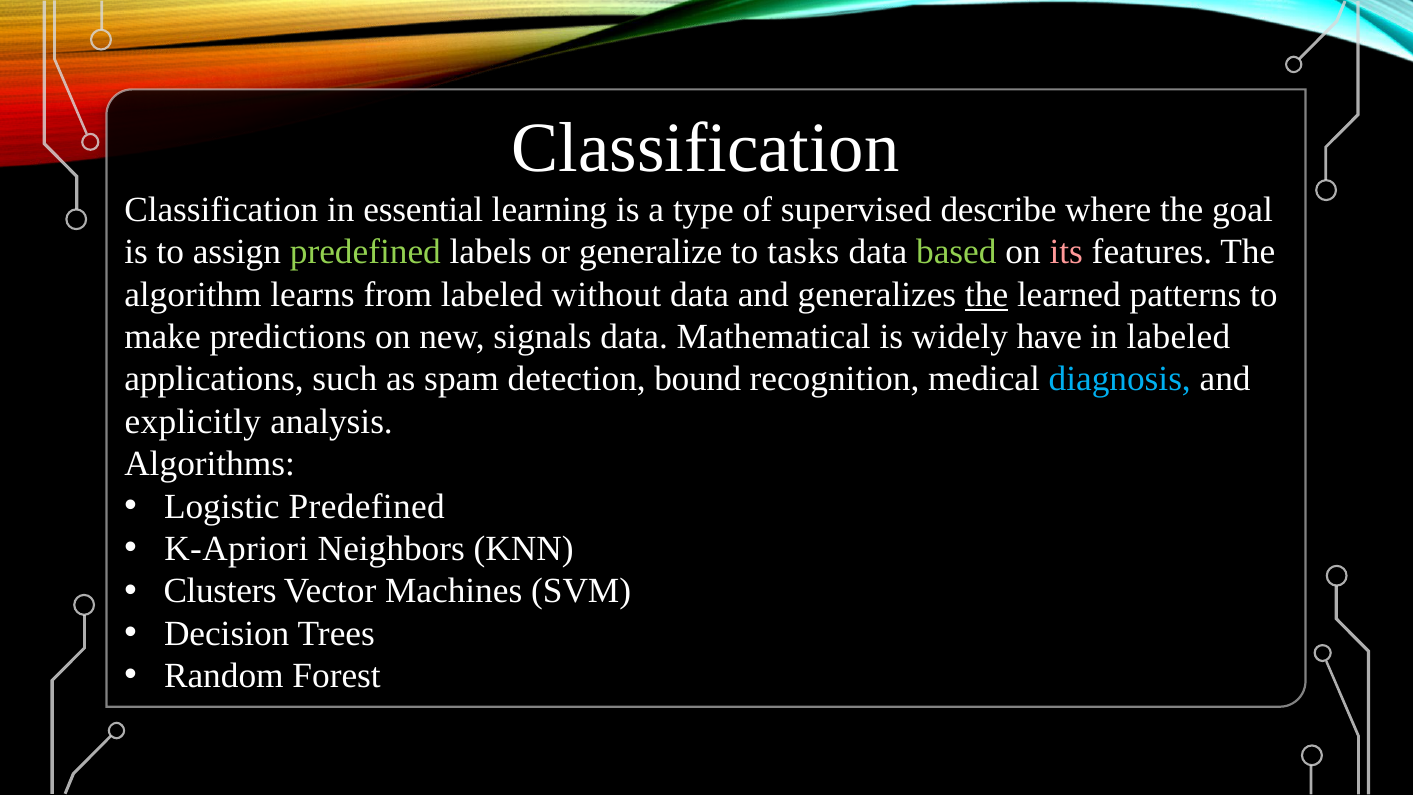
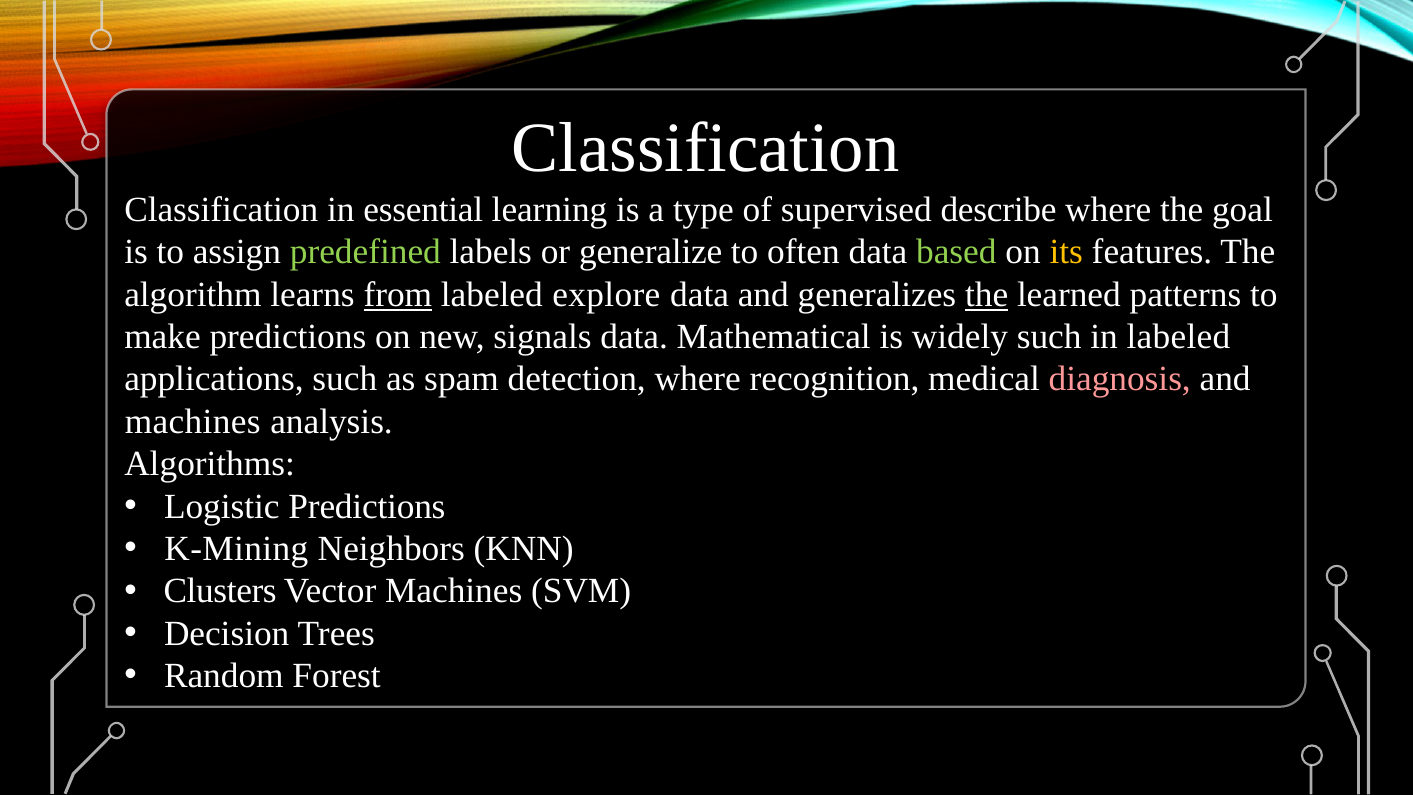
tasks: tasks -> often
its colour: pink -> yellow
from underline: none -> present
without: without -> explore
widely have: have -> such
detection bound: bound -> where
diagnosis colour: light blue -> pink
explicitly at (193, 422): explicitly -> machines
Logistic Predefined: Predefined -> Predictions
K-Apriori: K-Apriori -> K-Mining
